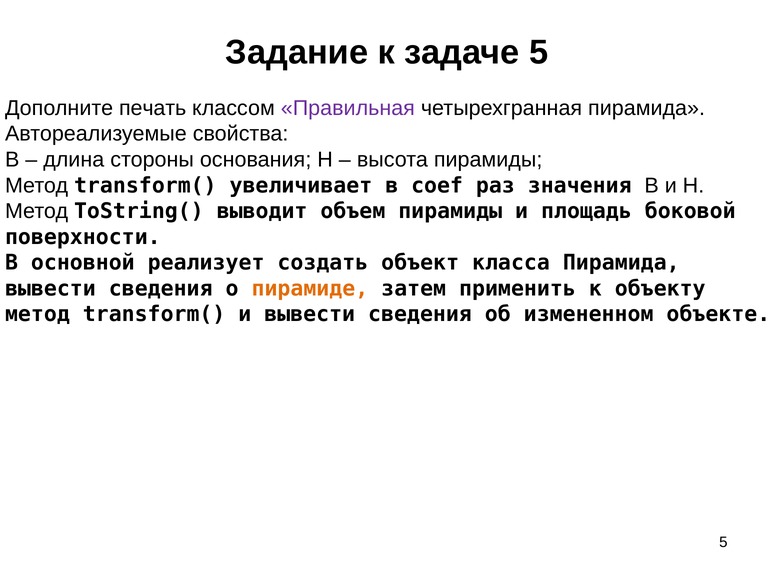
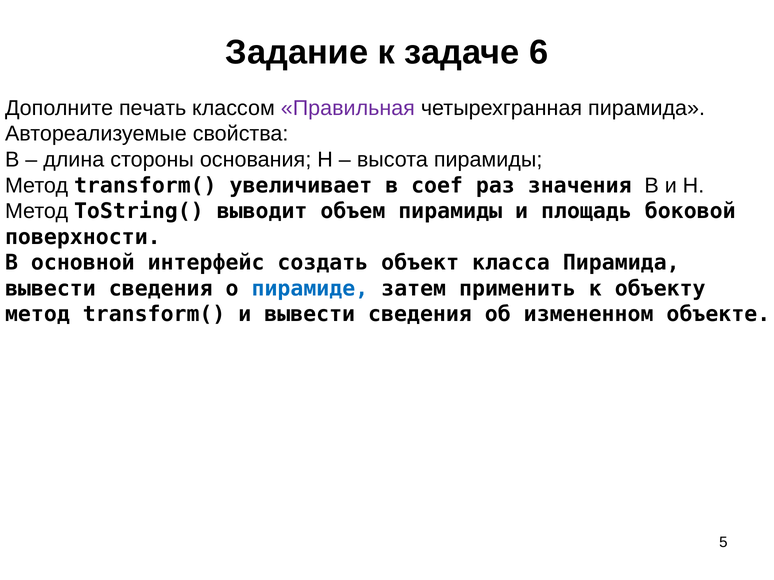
задаче 5: 5 -> 6
реализует: реализует -> интерфейс
пирамиде colour: orange -> blue
